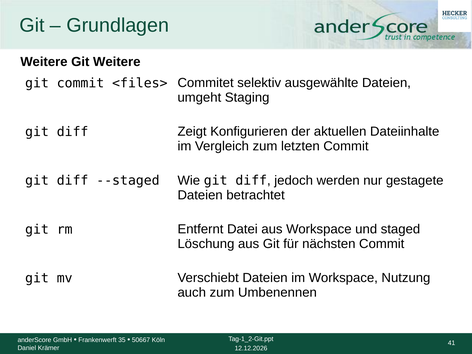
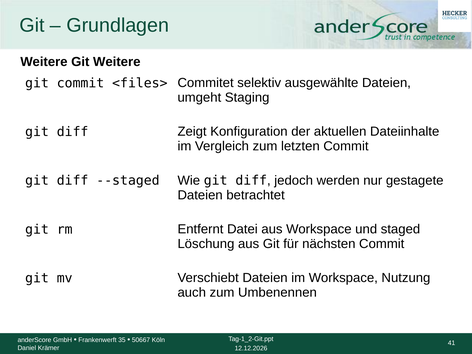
Konfigurieren: Konfigurieren -> Konfiguration
